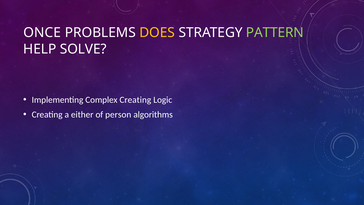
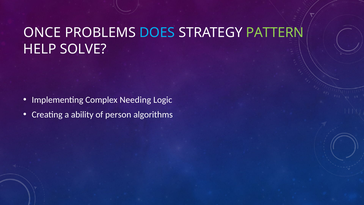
DOES colour: yellow -> light blue
Complex Creating: Creating -> Needing
either: either -> ability
